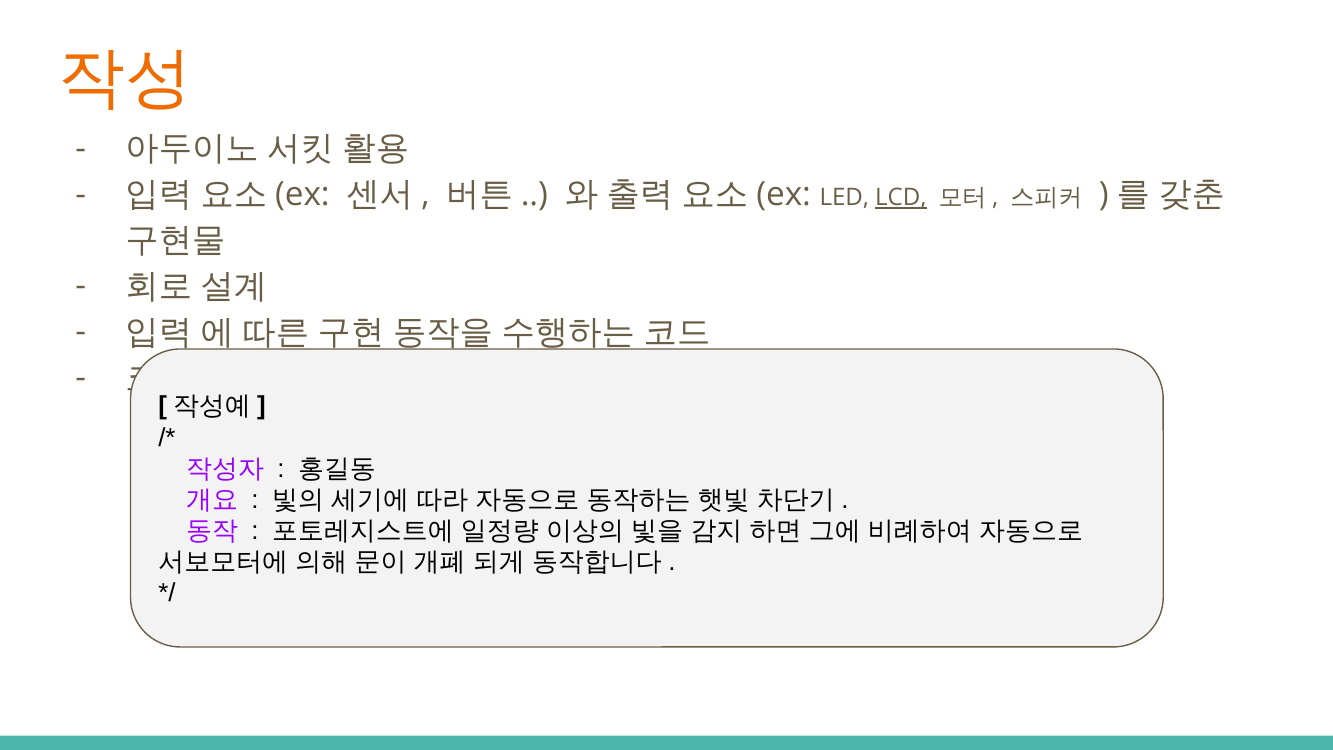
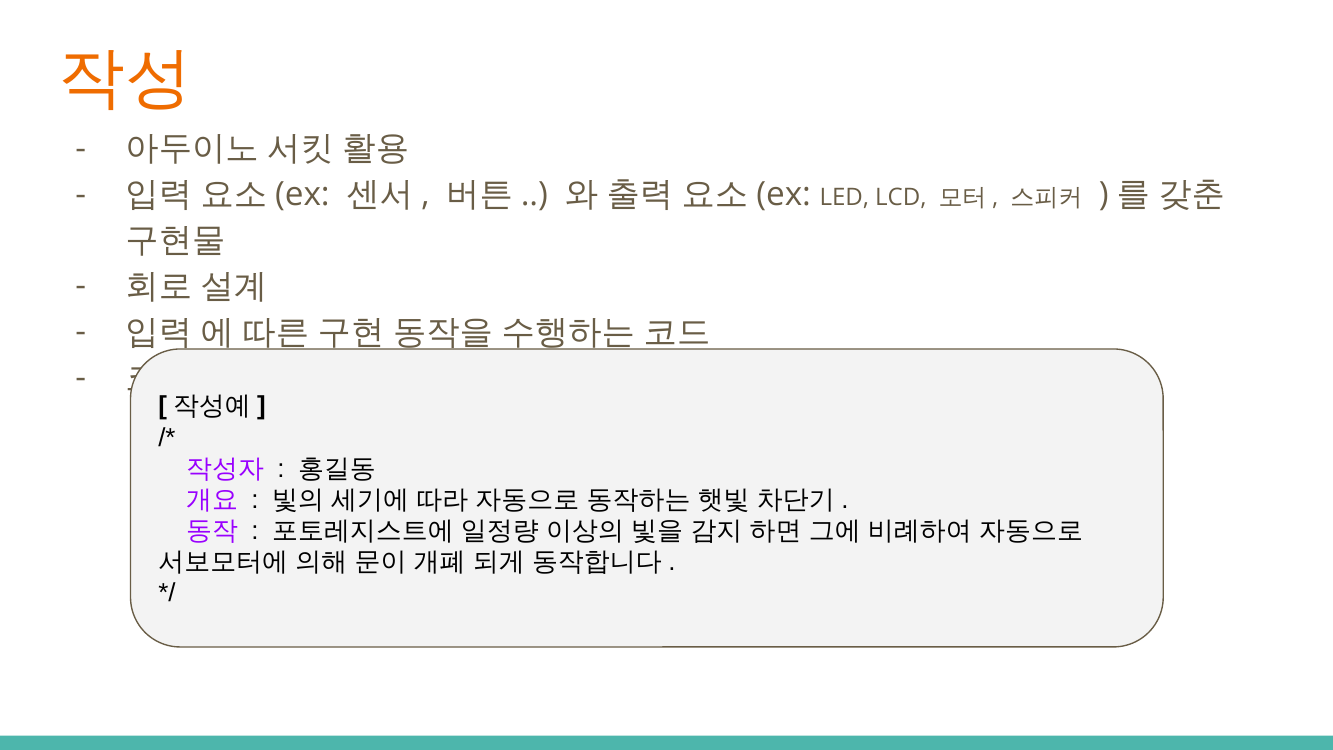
LCD underline: present -> none
